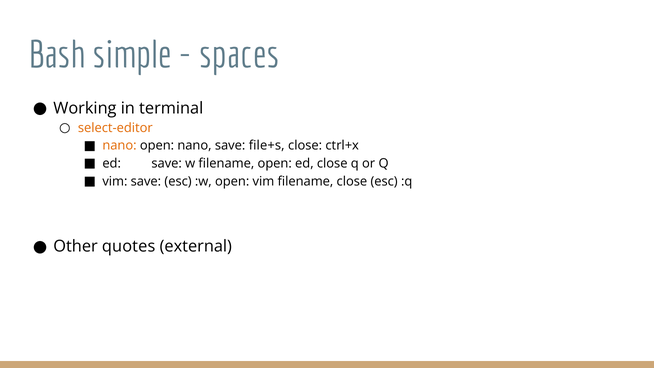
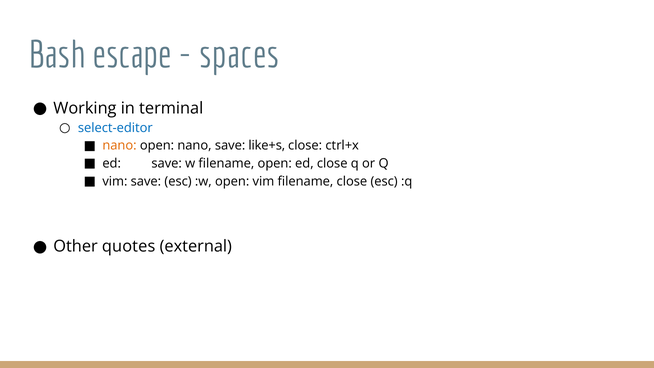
simple: simple -> escape
select-editor colour: orange -> blue
file+s: file+s -> like+s
